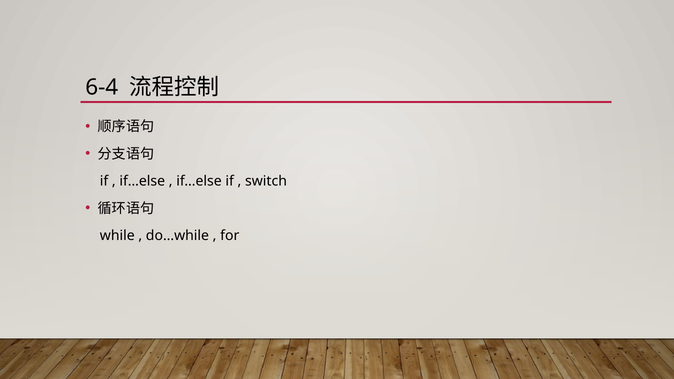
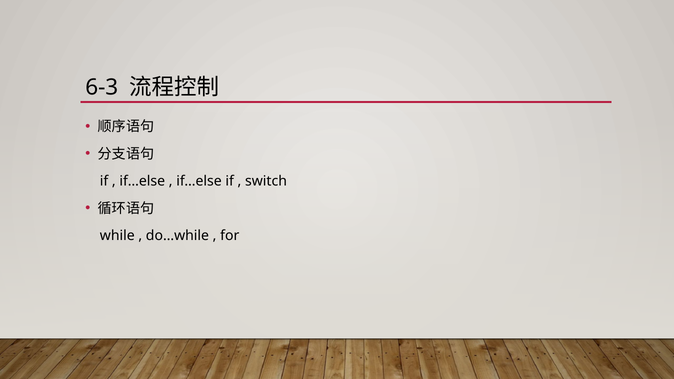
6-4: 6-4 -> 6-3
